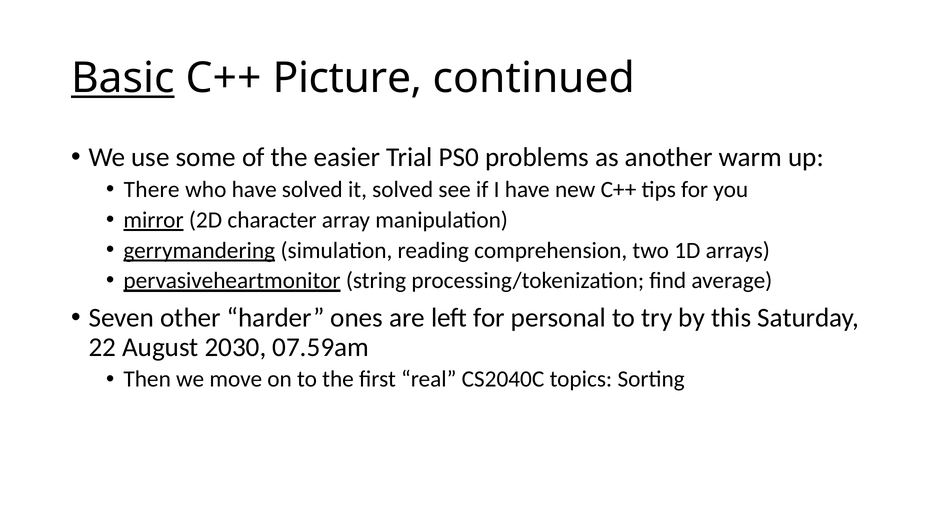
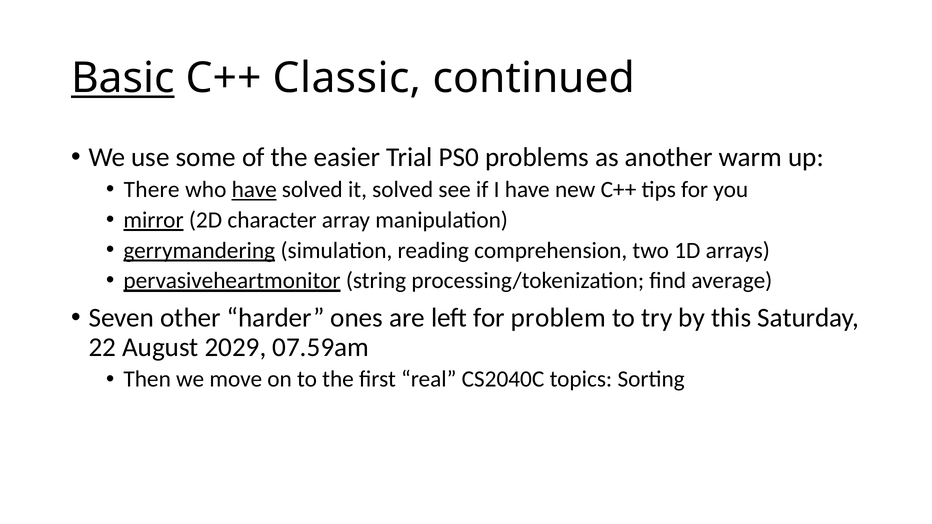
Picture: Picture -> Classic
have at (254, 190) underline: none -> present
personal: personal -> problem
2030: 2030 -> 2029
